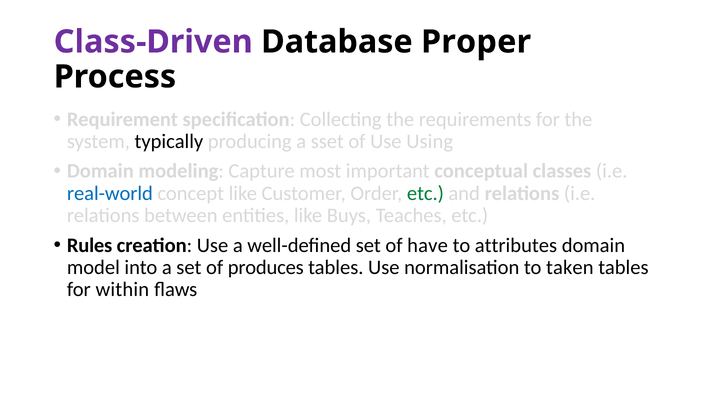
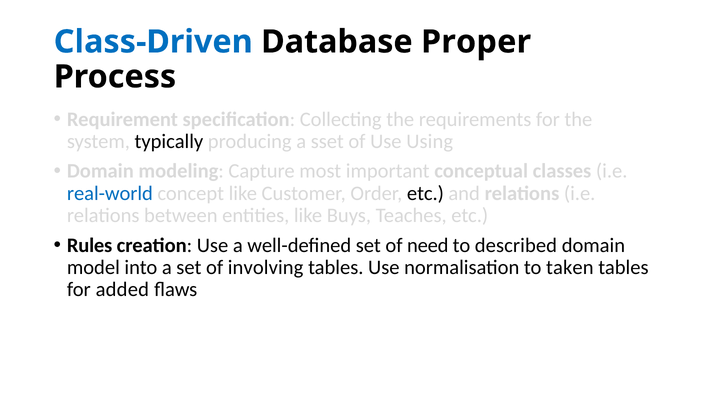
Class-Driven colour: purple -> blue
etc at (425, 193) colour: green -> black
have: have -> need
attributes: attributes -> described
produces: produces -> involving
within: within -> added
